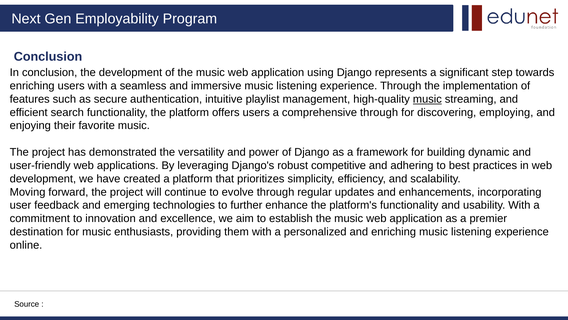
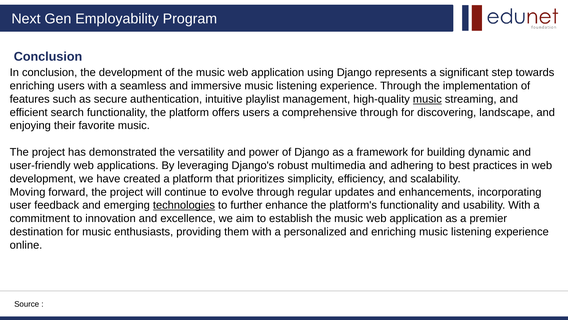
employing: employing -> landscape
competitive: competitive -> multimedia
technologies underline: none -> present
